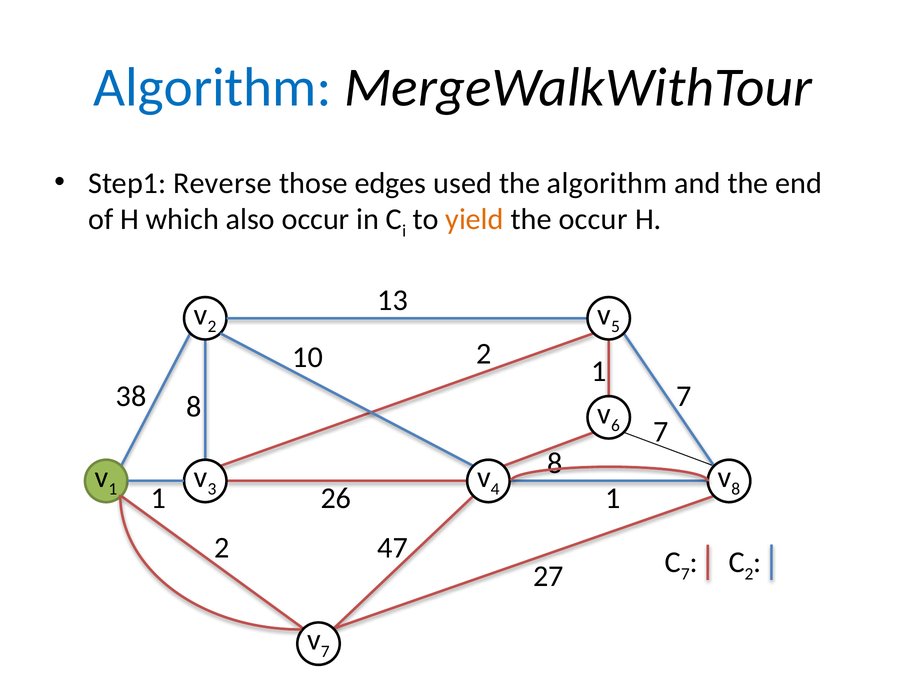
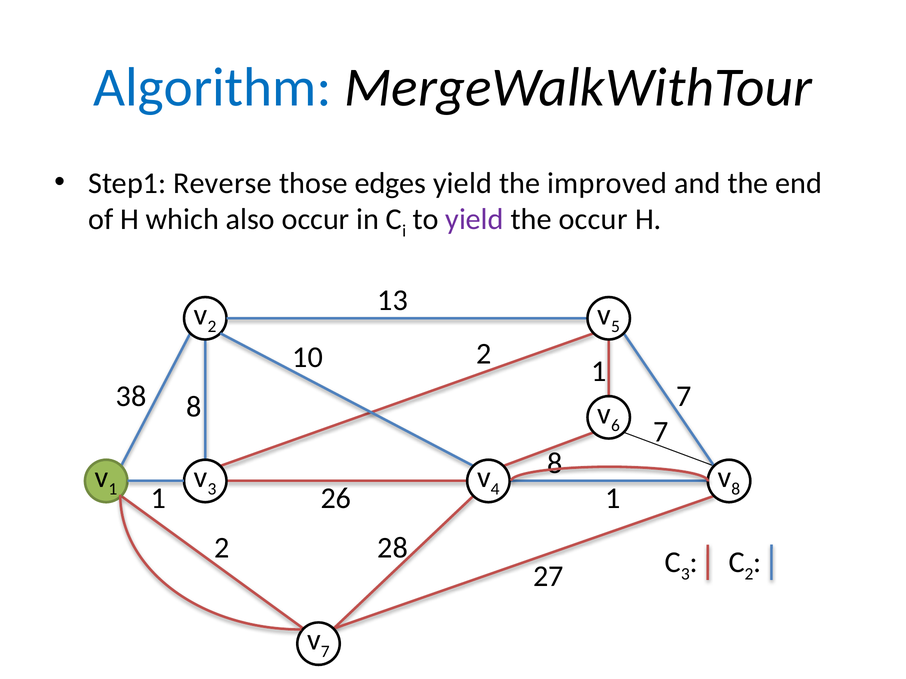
edges used: used -> yield
the algorithm: algorithm -> improved
yield at (475, 220) colour: orange -> purple
47: 47 -> 28
7 at (685, 574): 7 -> 3
